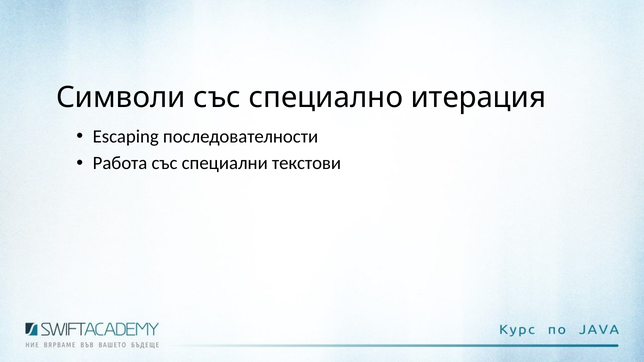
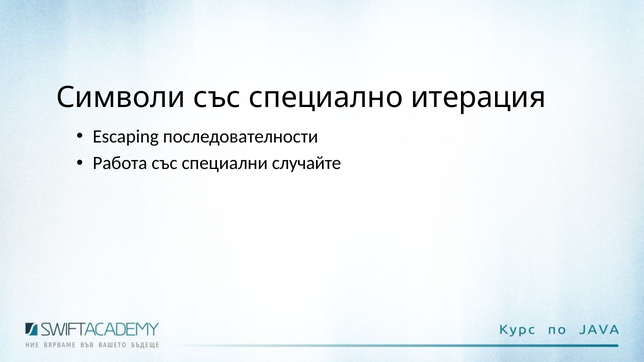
текстови: текстови -> случайте
